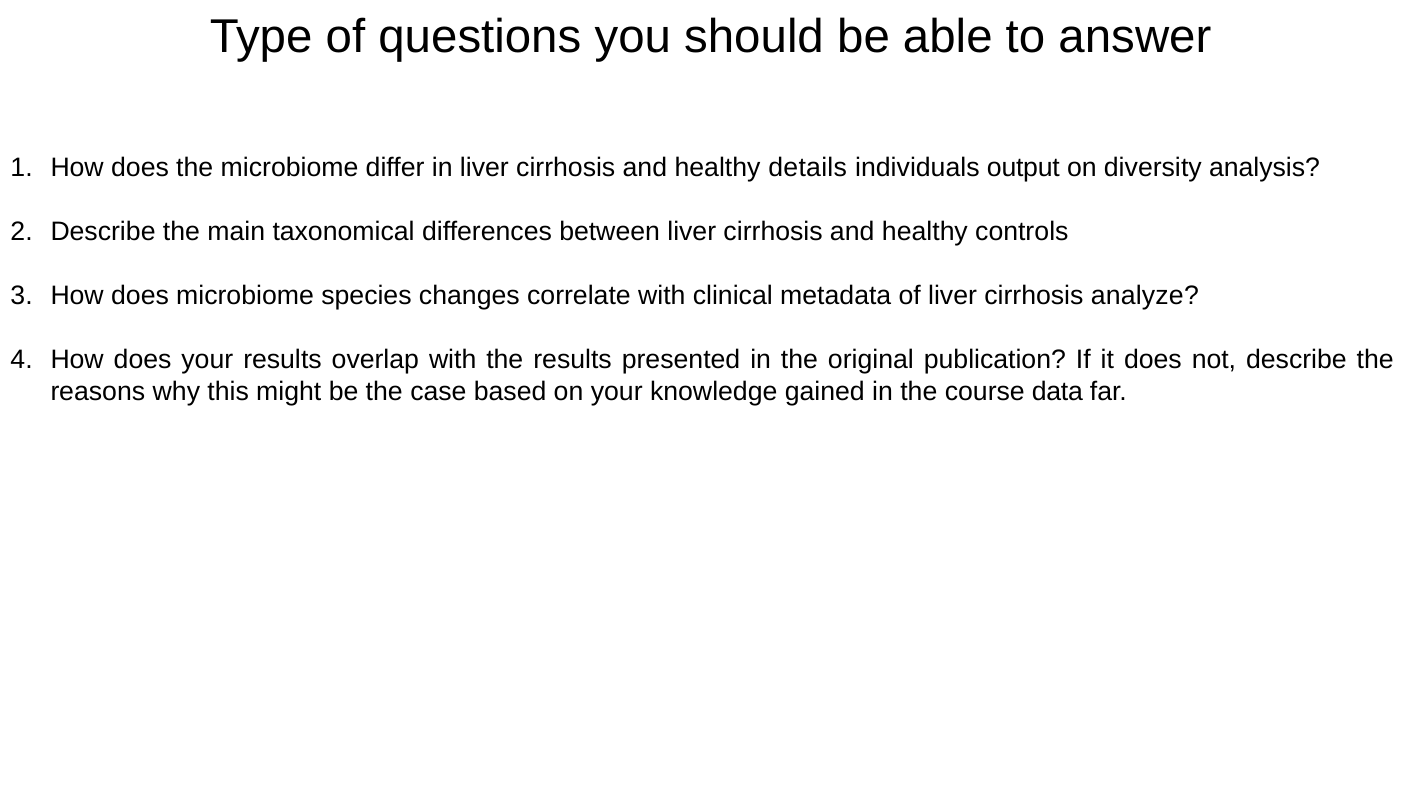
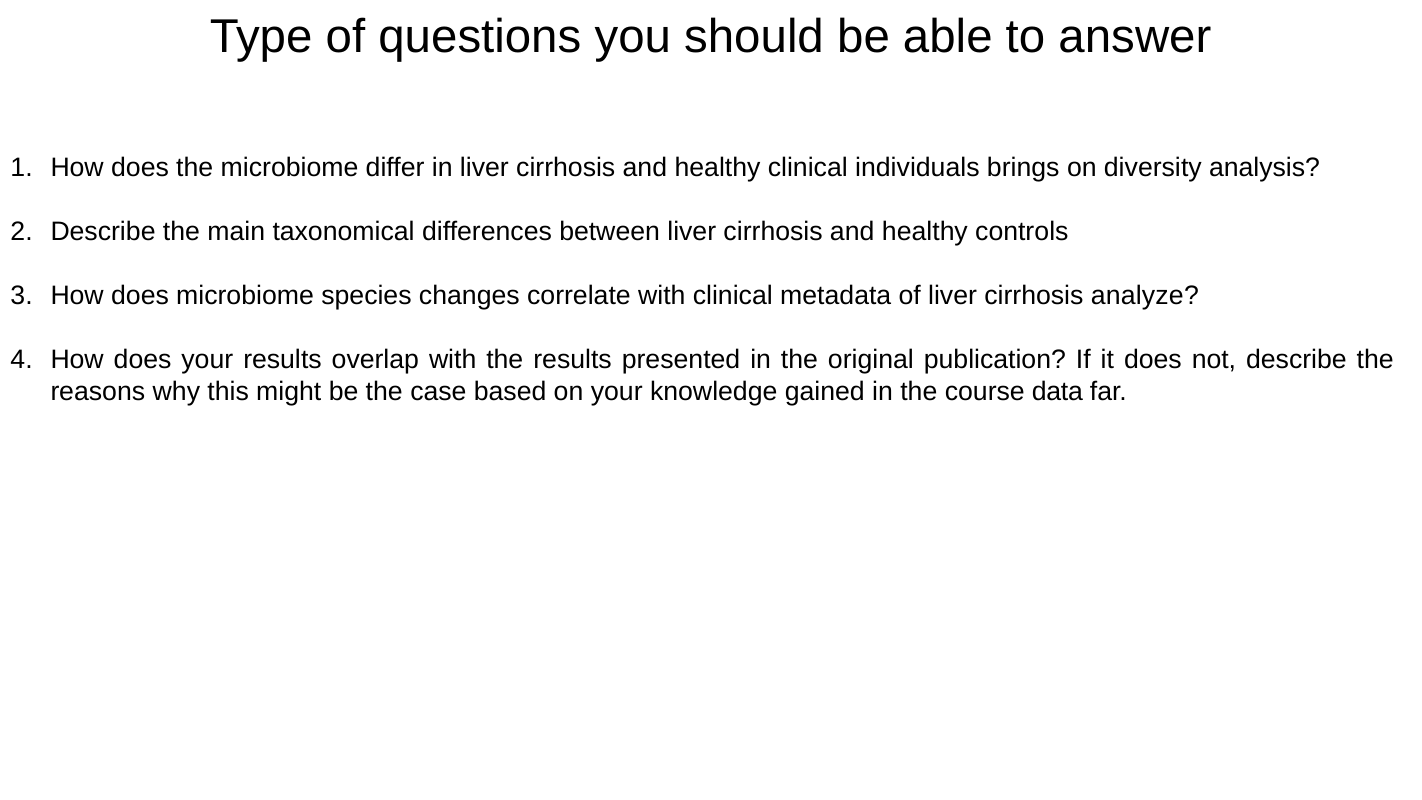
healthy details: details -> clinical
output: output -> brings
